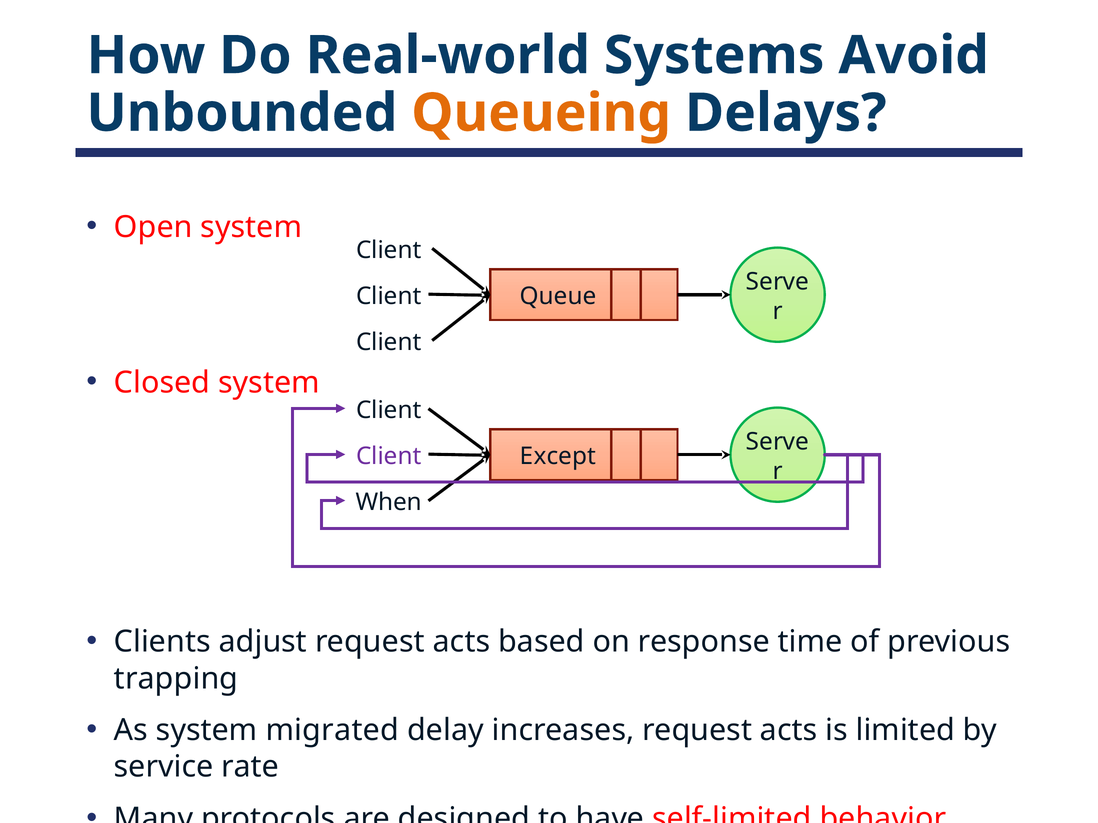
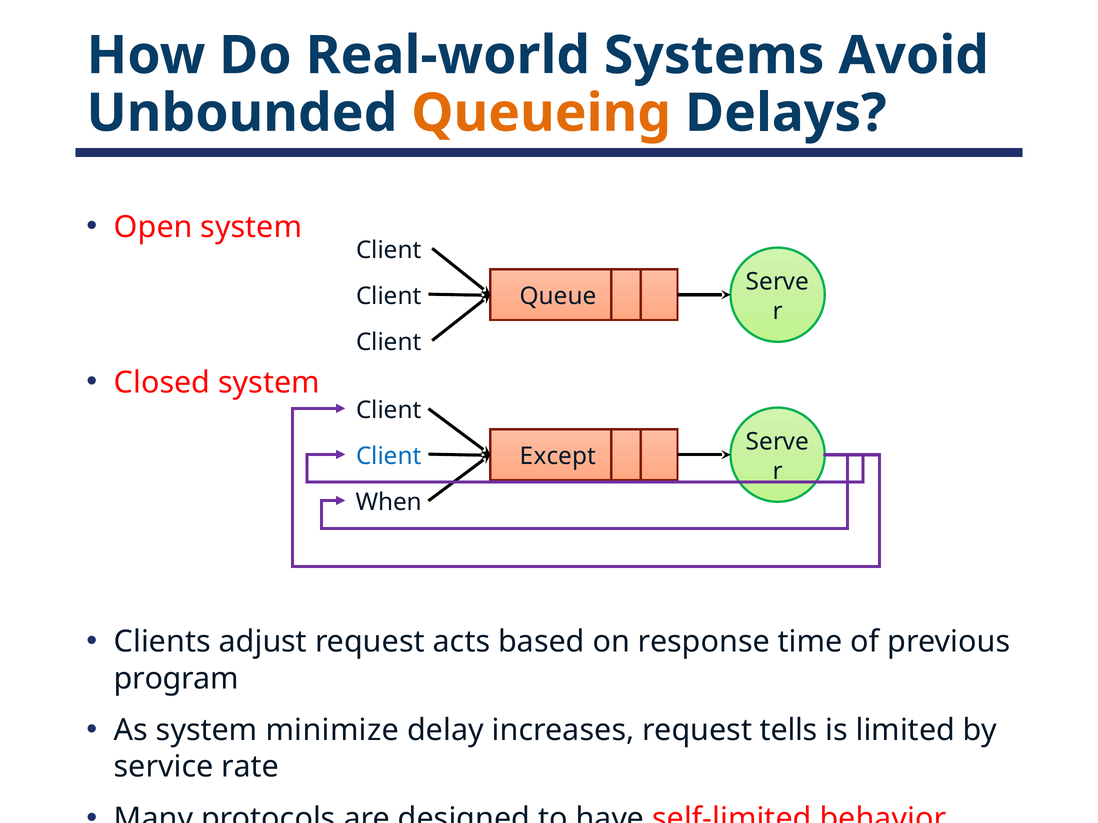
Client at (389, 456) colour: purple -> blue
trapping: trapping -> program
migrated: migrated -> minimize
increases request acts: acts -> tells
